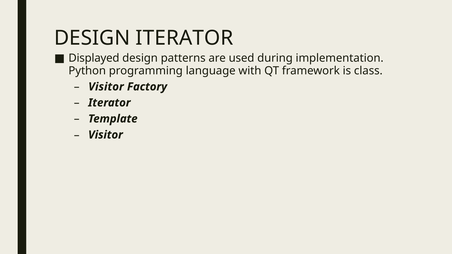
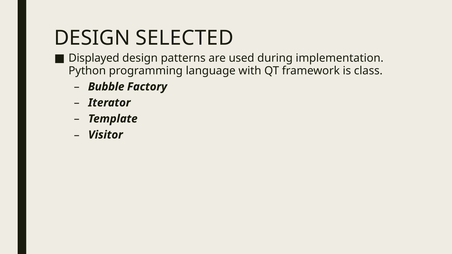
DESIGN ITERATOR: ITERATOR -> SELECTED
Visitor at (106, 87): Visitor -> Bubble
